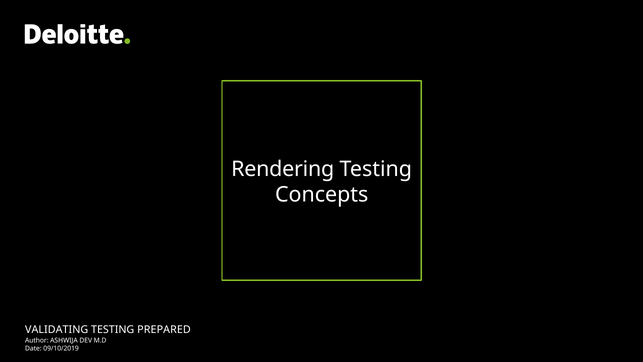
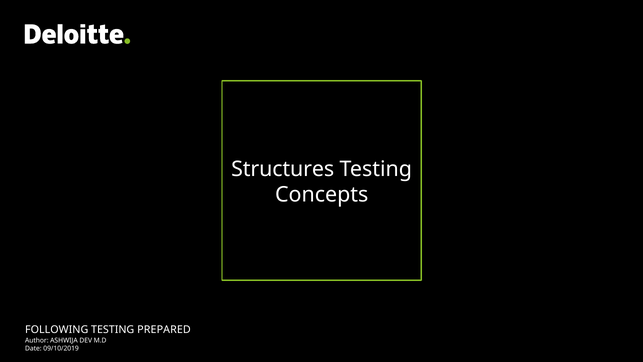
Rendering: Rendering -> Structures
VALIDATING: VALIDATING -> FOLLOWING
